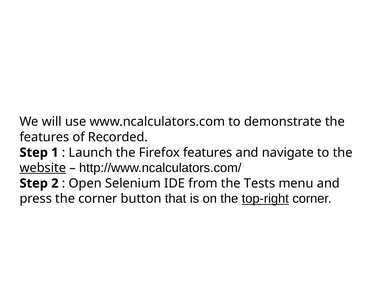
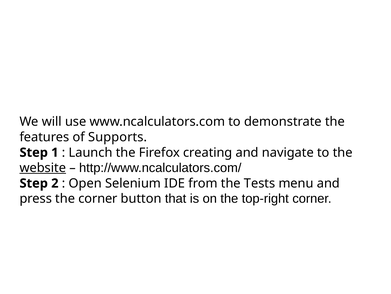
Recorded: Recorded -> Supports
Firefox features: features -> creating
top-right underline: present -> none
